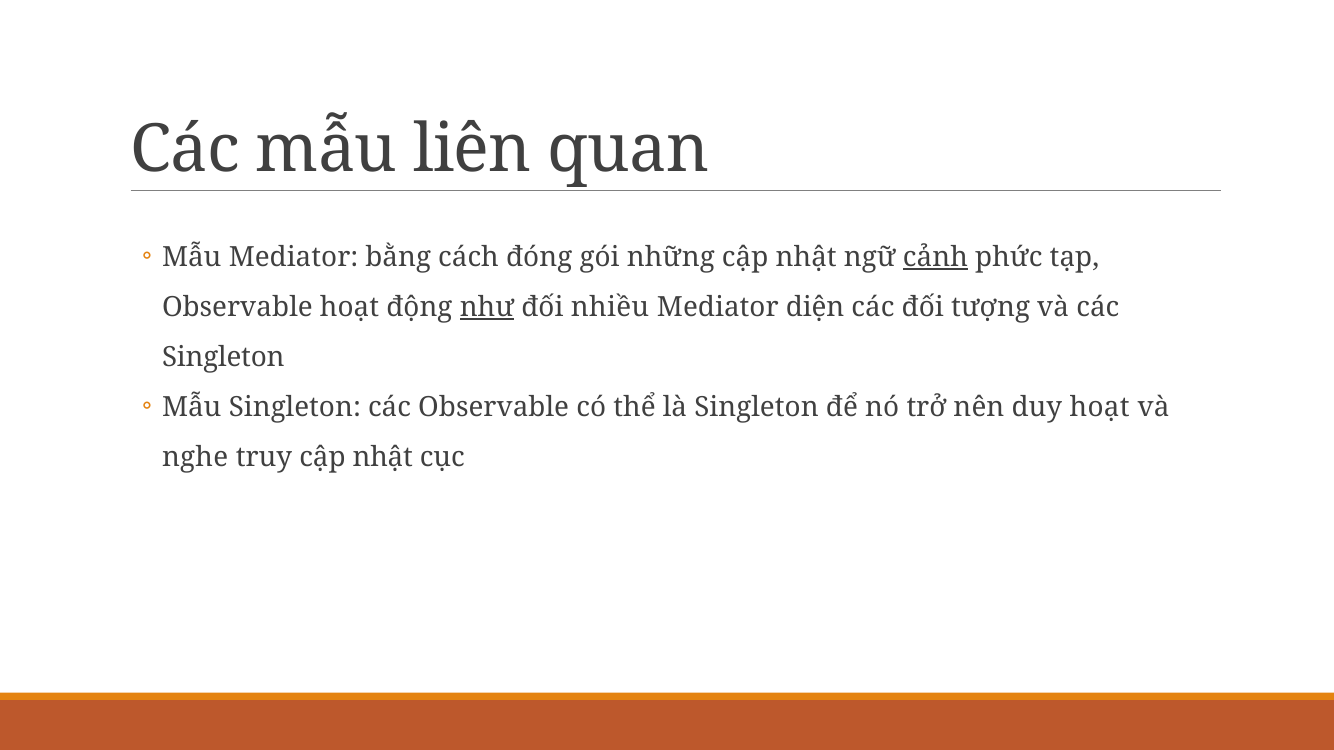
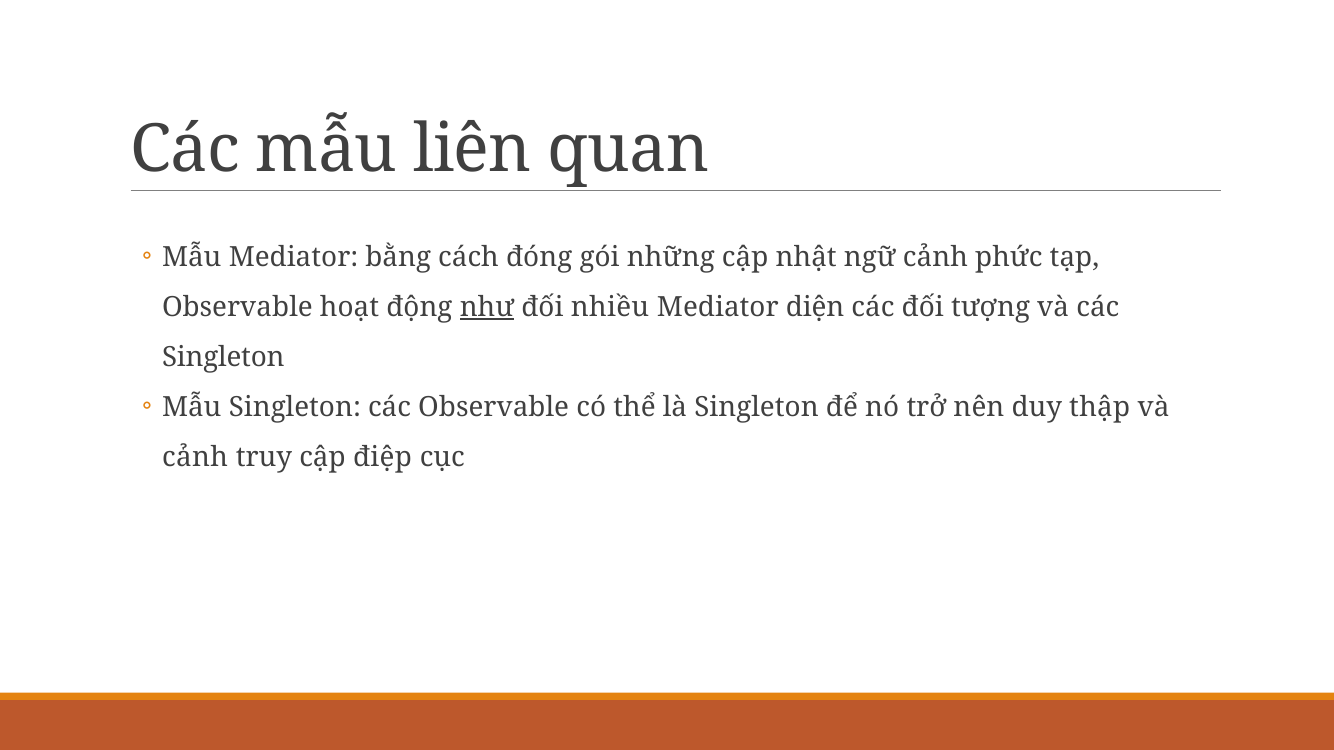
cảnh at (935, 257) underline: present -> none
duy hoạt: hoạt -> thập
nghe at (195, 458): nghe -> cảnh
truy cập nhật: nhật -> điệp
